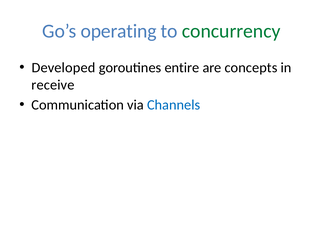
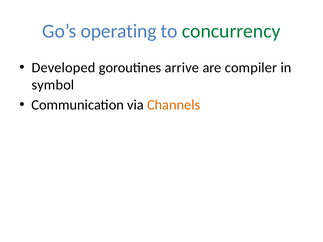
entire: entire -> arrive
concepts: concepts -> compiler
receive: receive -> symbol
Channels colour: blue -> orange
